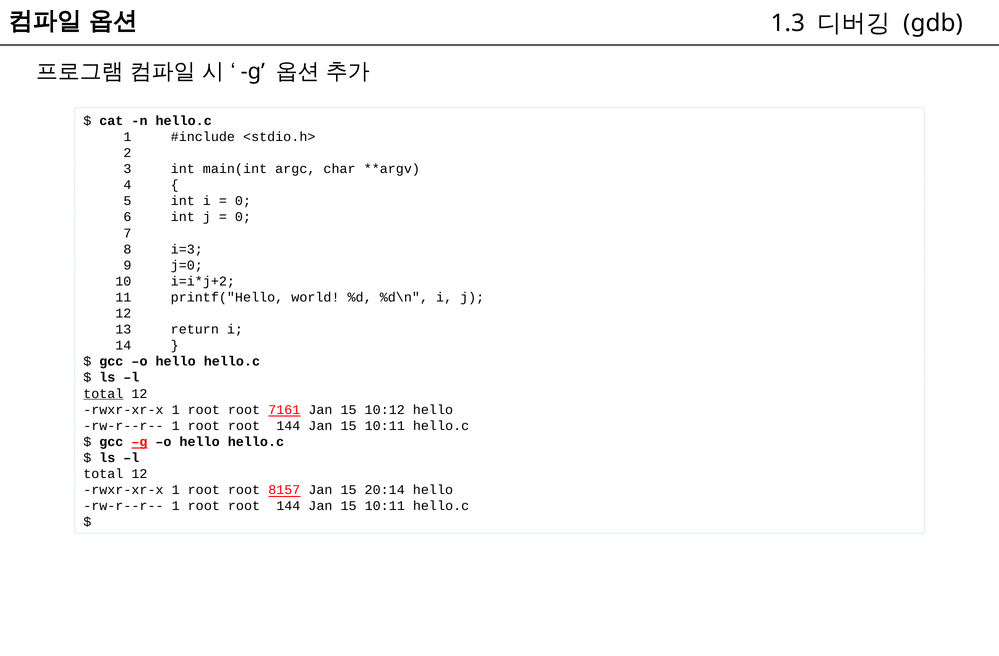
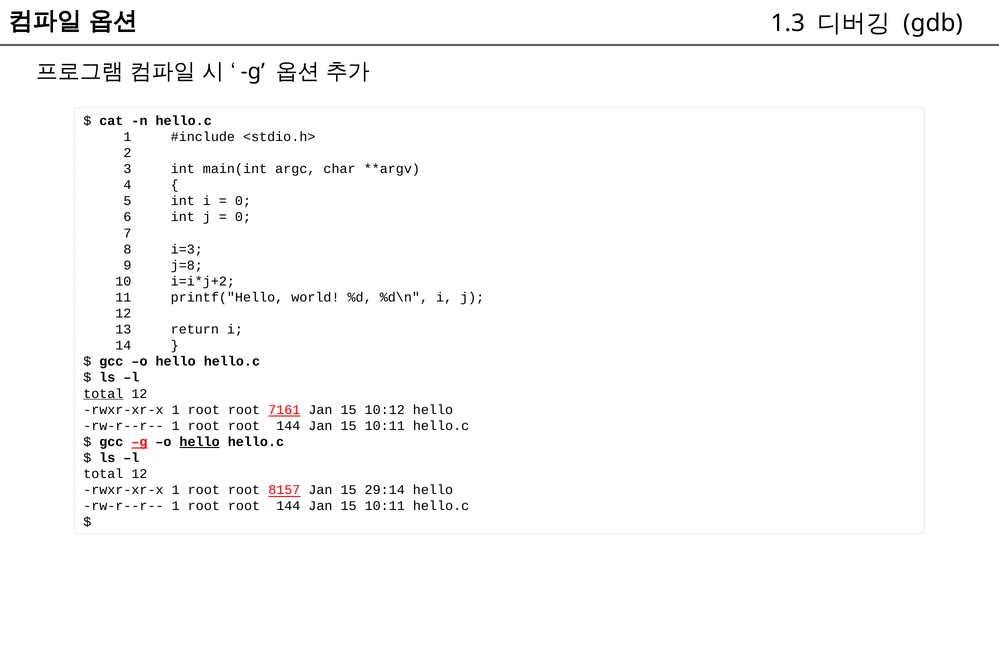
j=0: j=0 -> j=8
hello at (200, 442) underline: none -> present
20:14: 20:14 -> 29:14
